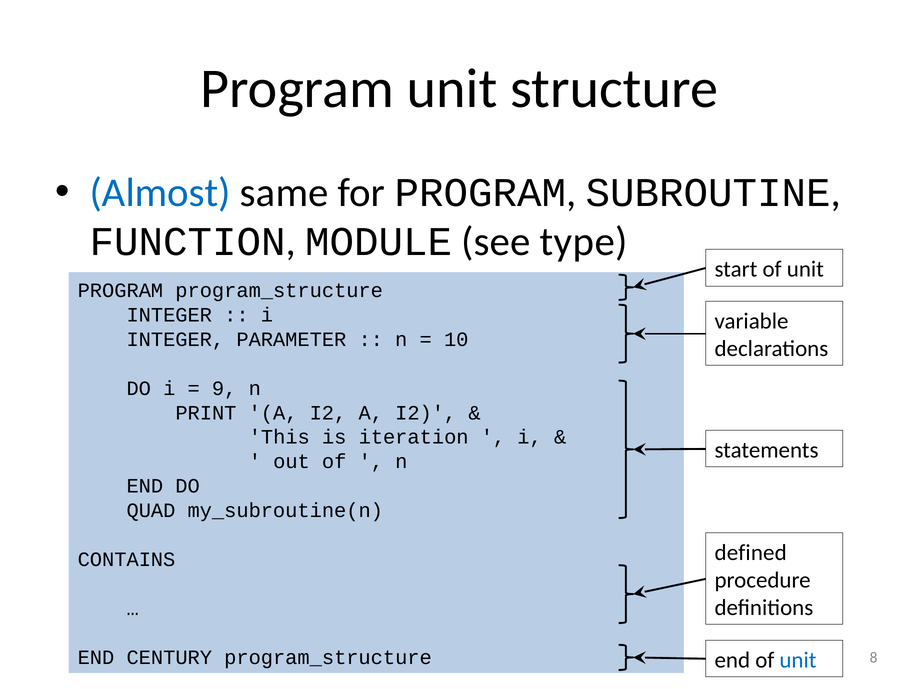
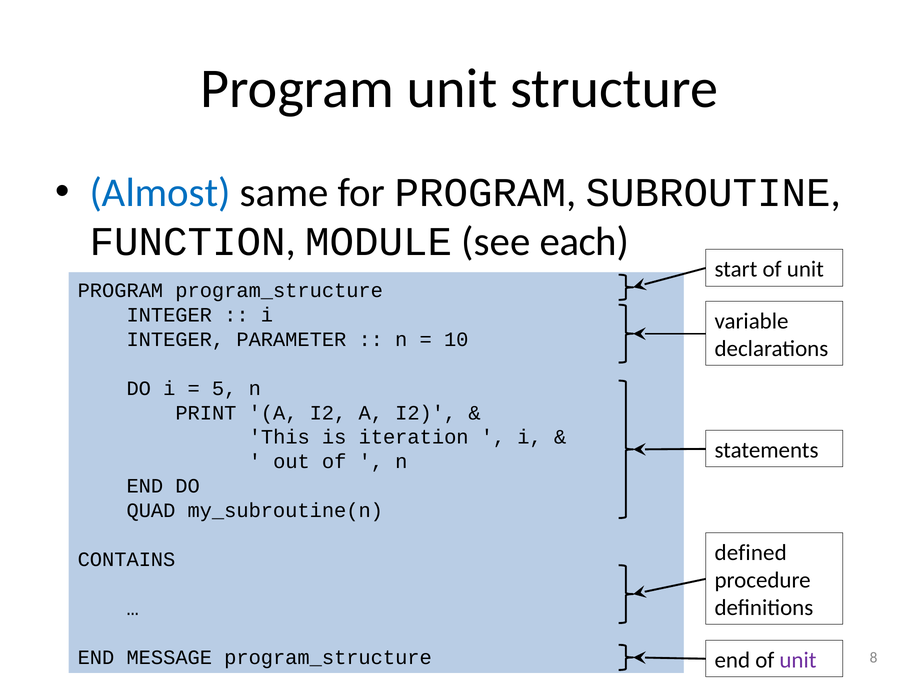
type: type -> each
9: 9 -> 5
CENTURY: CENTURY -> MESSAGE
unit at (798, 660) colour: blue -> purple
